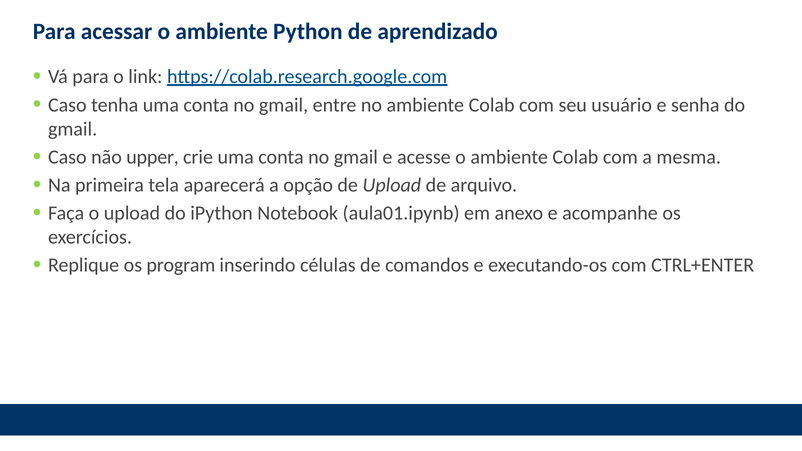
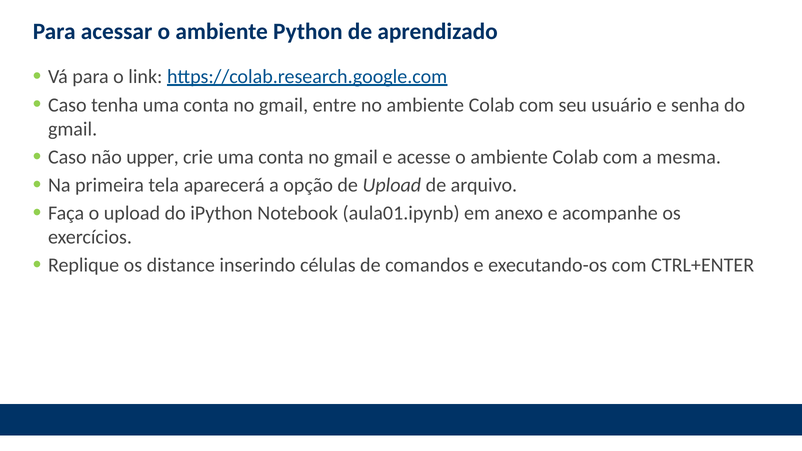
program: program -> distance
